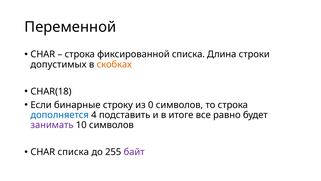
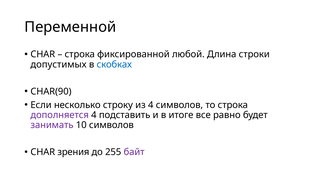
фиксированной списка: списка -> любой
скобках colour: orange -> blue
CHAR(18: CHAR(18 -> CHAR(90
бинарные: бинарные -> несколько
из 0: 0 -> 4
дополняется colour: blue -> purple
CHAR списка: списка -> зрения
